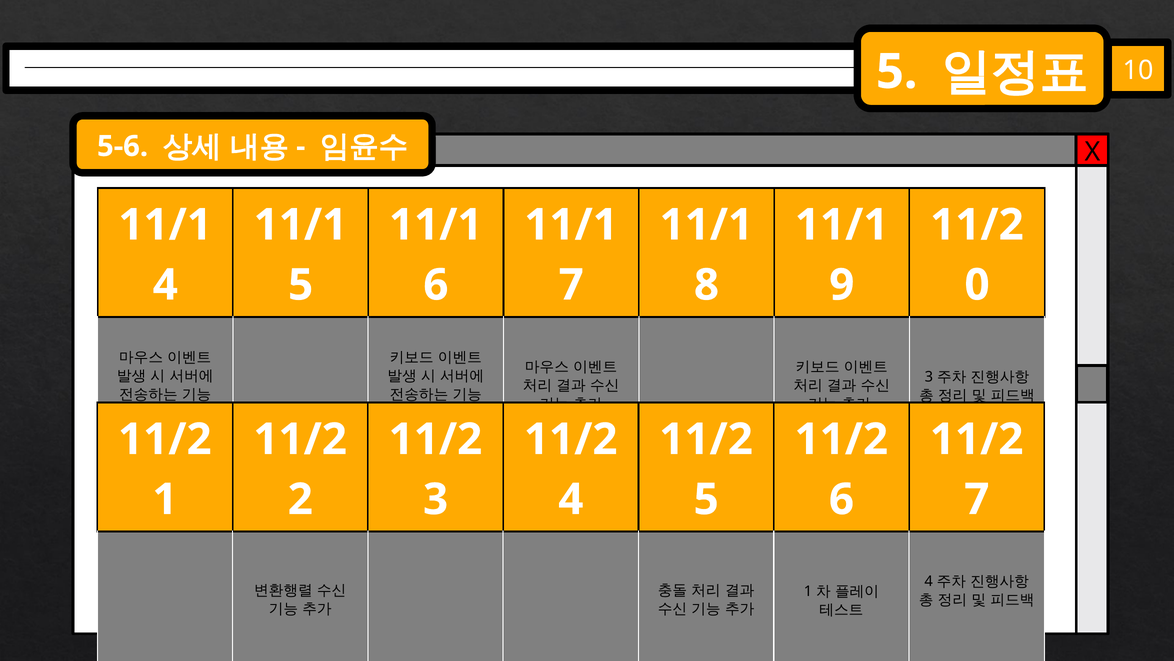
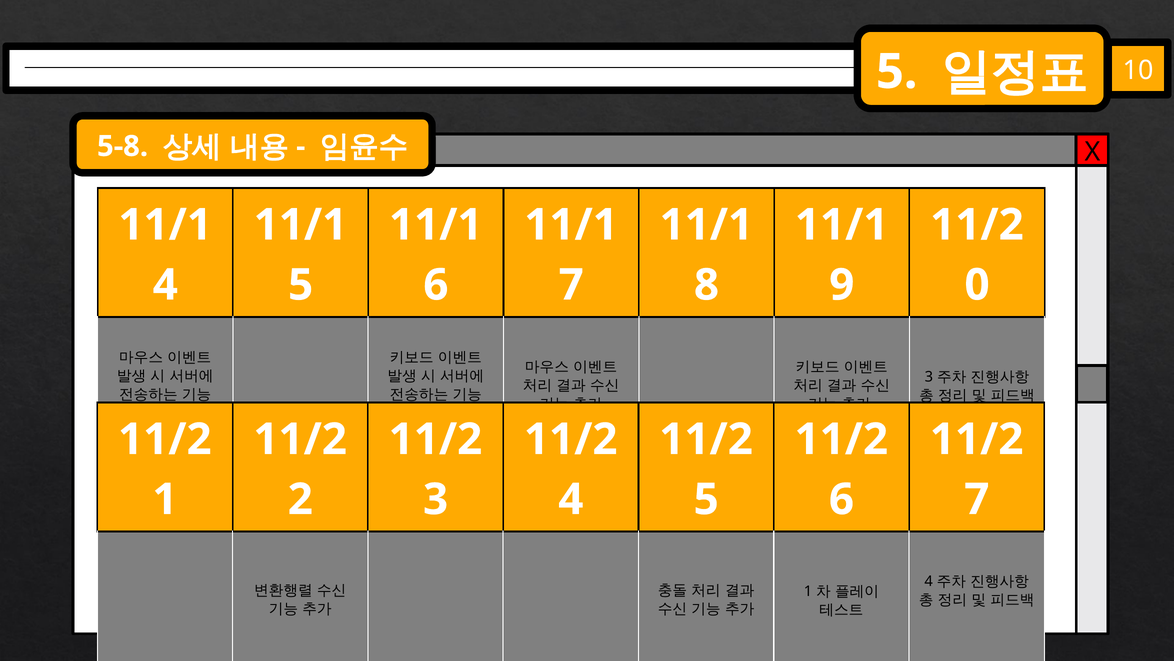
5-6: 5-6 -> 5-8
